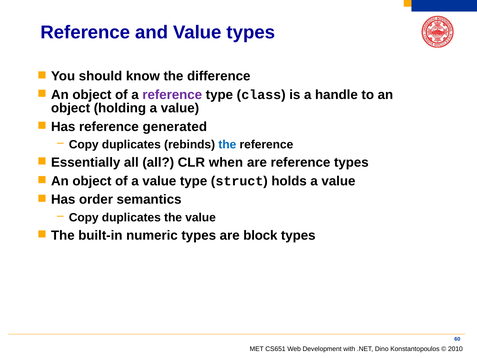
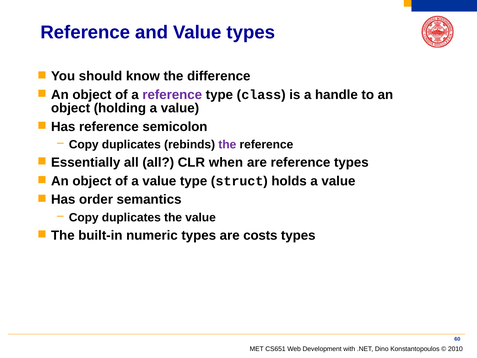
generated: generated -> semicolon
the at (227, 144) colour: blue -> purple
block: block -> costs
